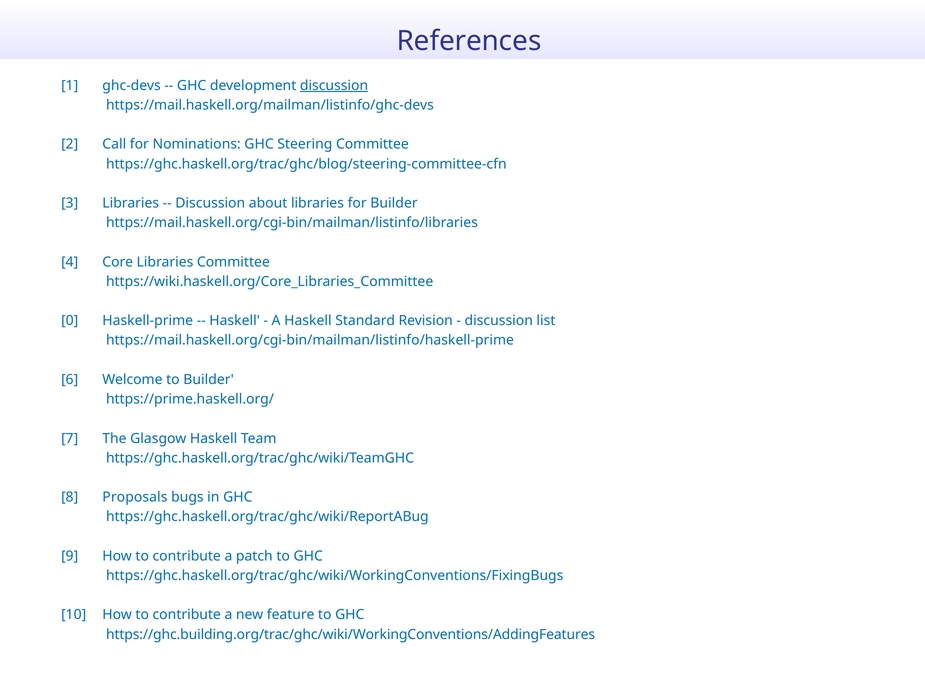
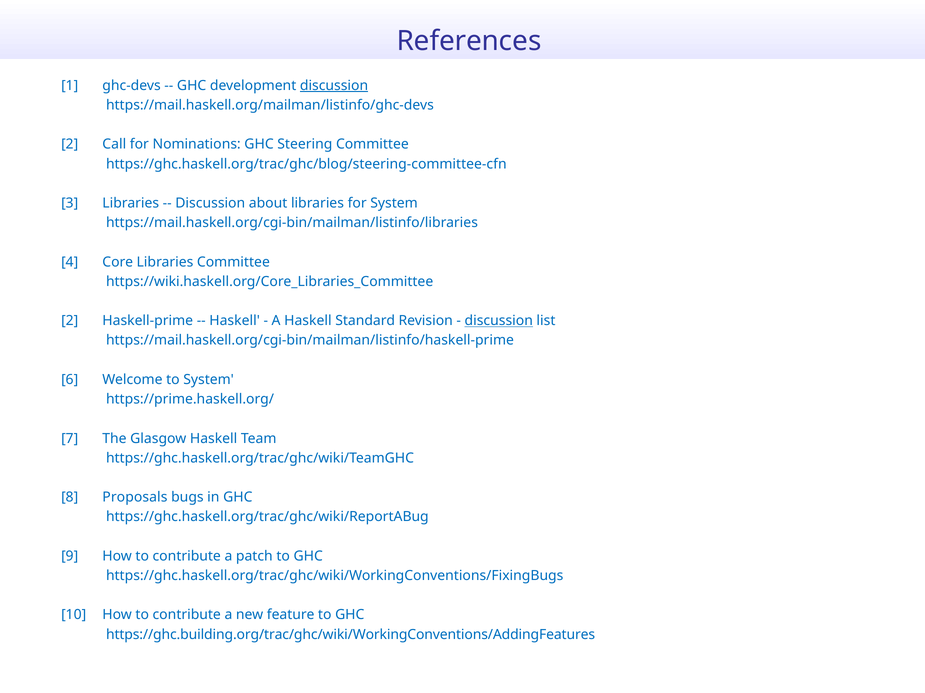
for Builder: Builder -> System
0 at (70, 321): 0 -> 2
discussion at (499, 321) underline: none -> present
to Builder: Builder -> System
